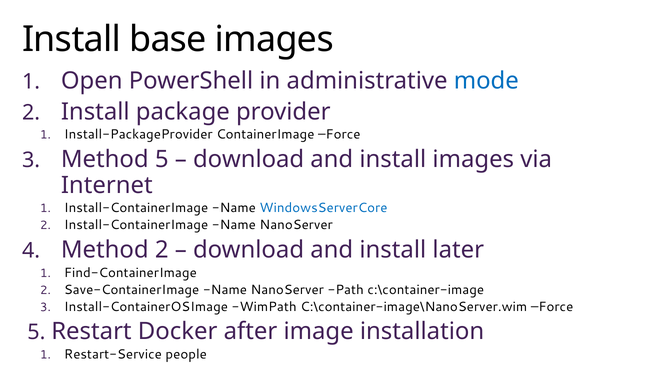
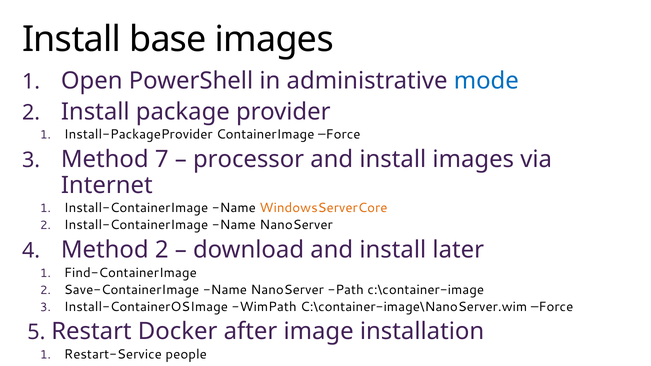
Method 5: 5 -> 7
download at (249, 159): download -> processor
WindowsServerCore colour: blue -> orange
